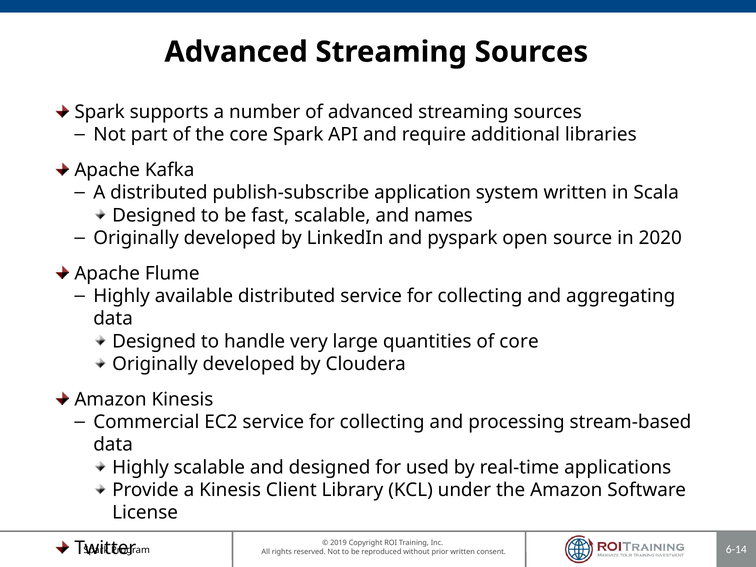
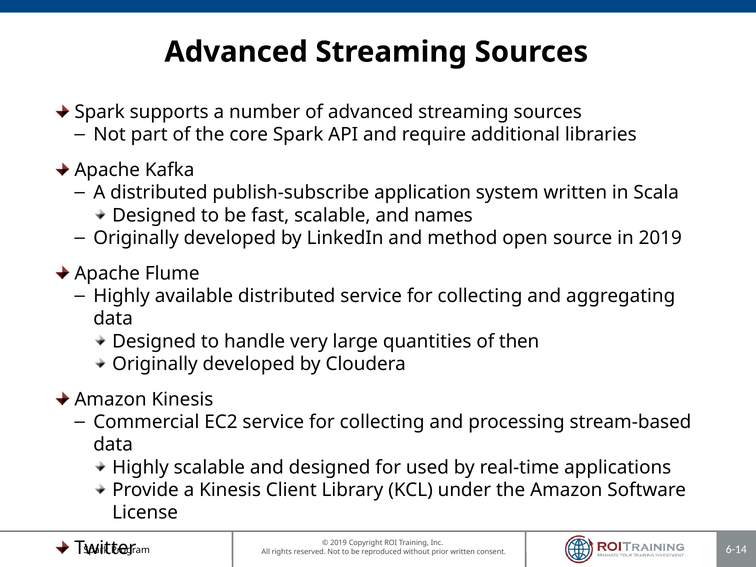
pyspark: pyspark -> method
in 2020: 2020 -> 2019
of core: core -> then
